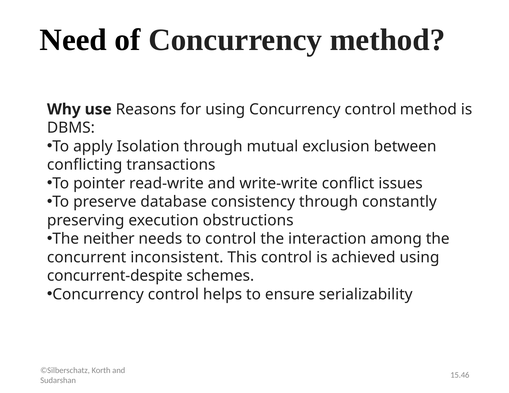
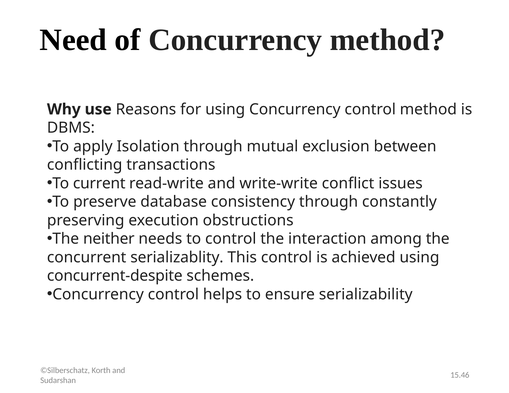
pointer: pointer -> current
inconsistent: inconsistent -> serializablity
